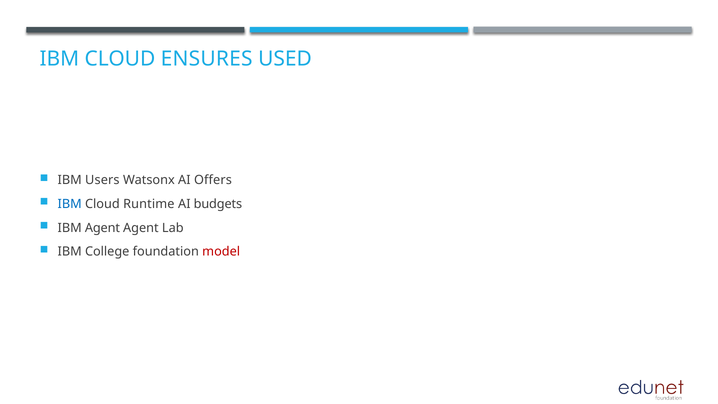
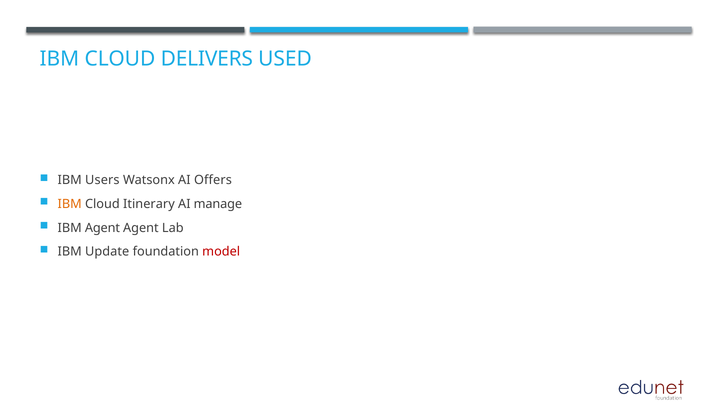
ENSURES: ENSURES -> DELIVERS
IBM at (70, 204) colour: blue -> orange
Runtime: Runtime -> Itinerary
budgets: budgets -> manage
College: College -> Update
